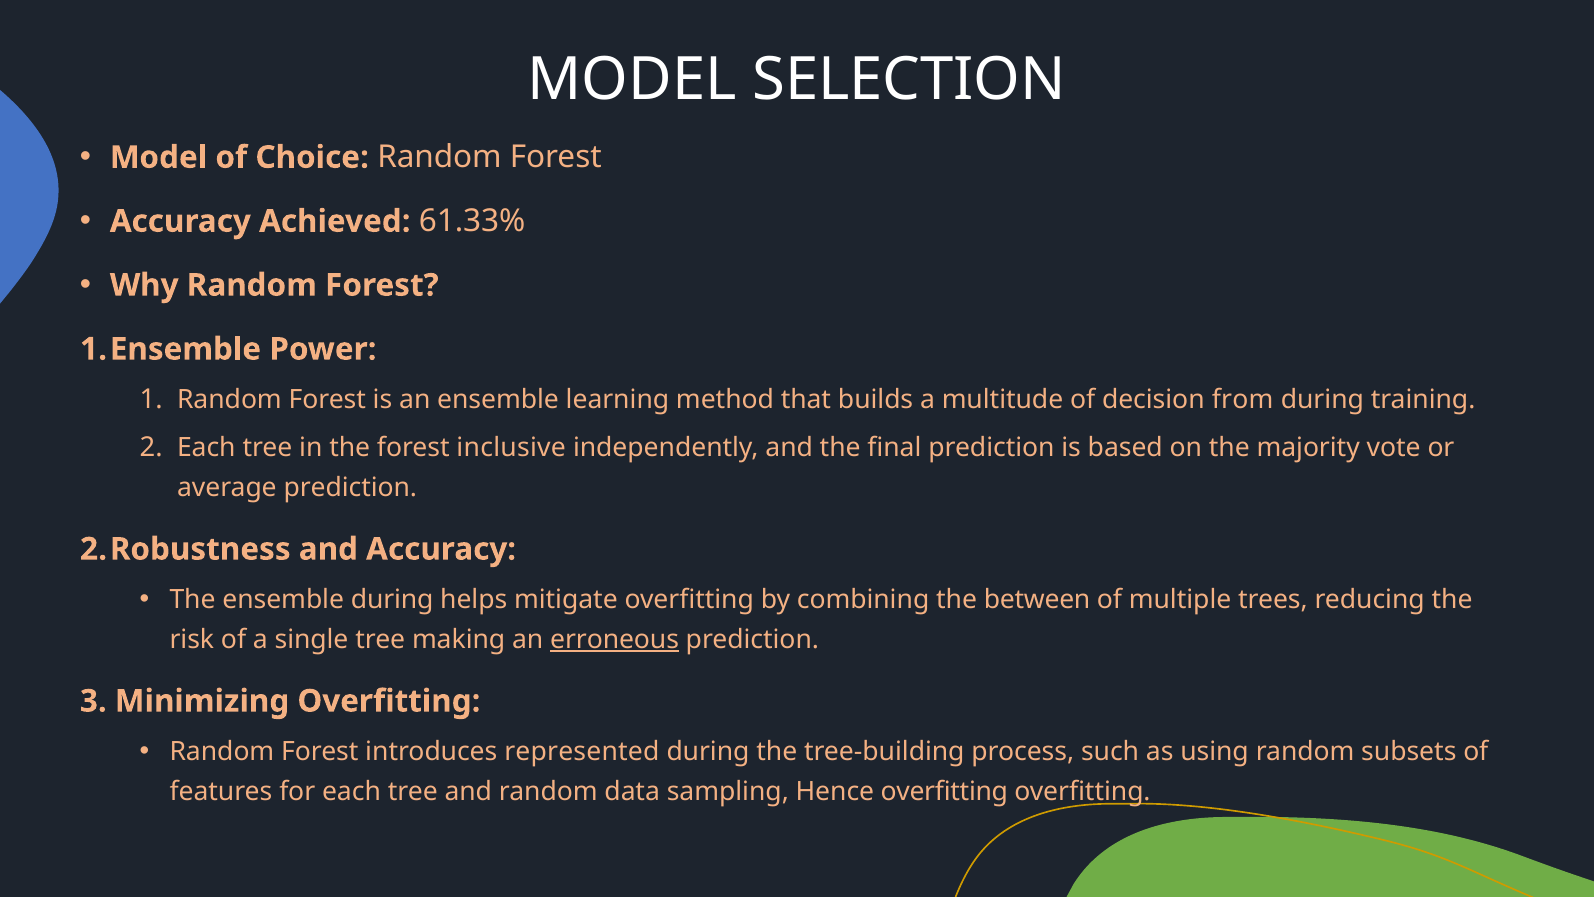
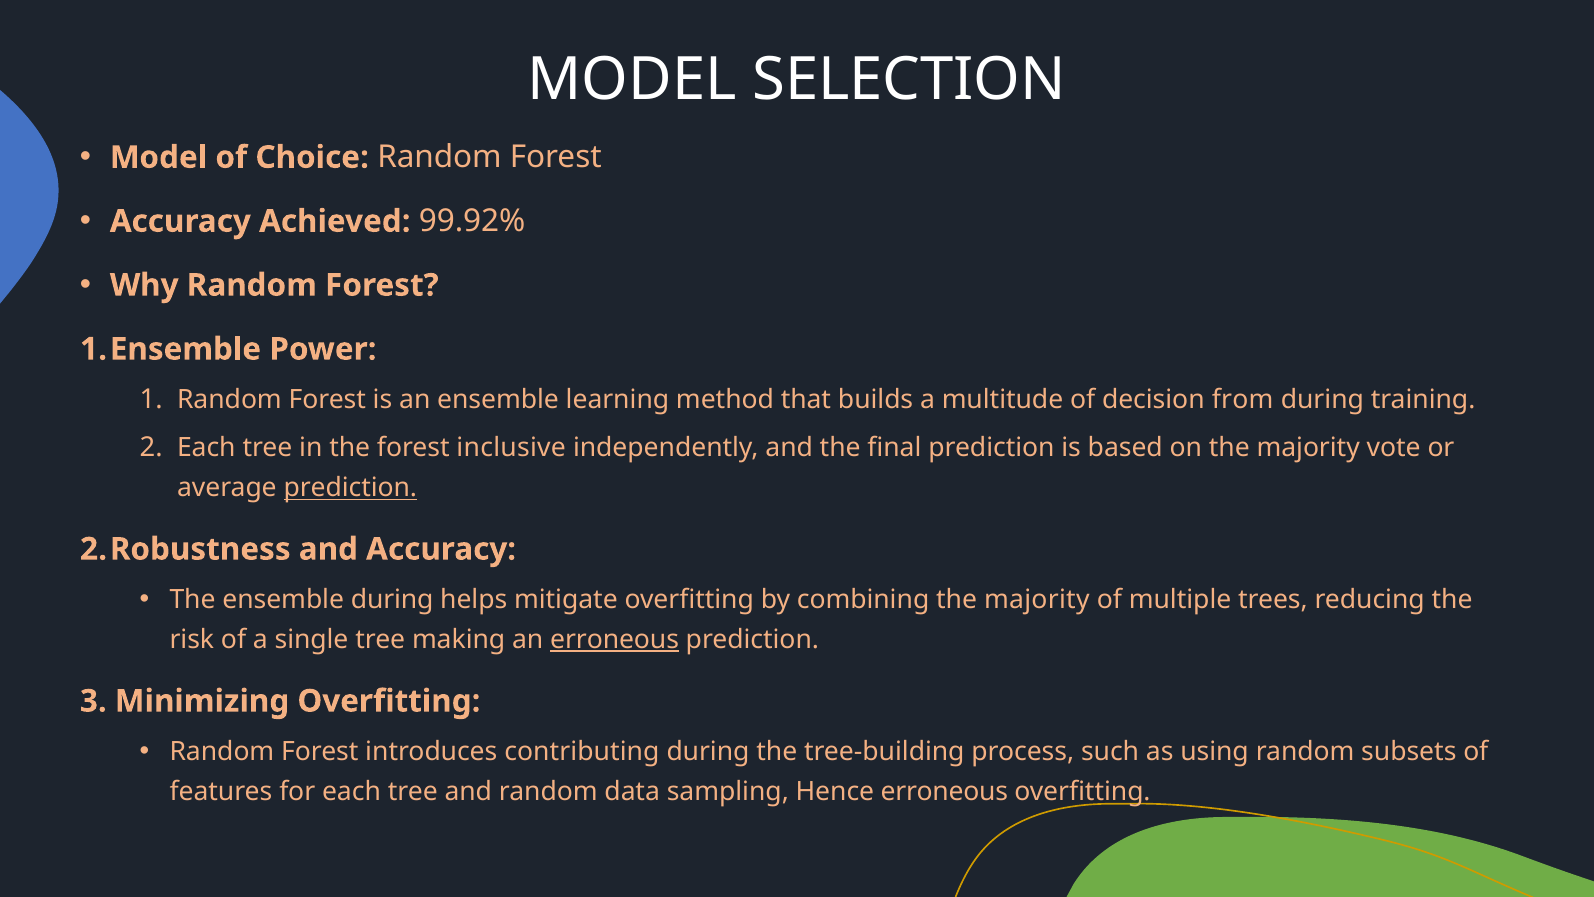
61.33%: 61.33% -> 99.92%
prediction at (350, 488) underline: none -> present
combining the between: between -> majority
represented: represented -> contributing
Hence overfitting: overfitting -> erroneous
